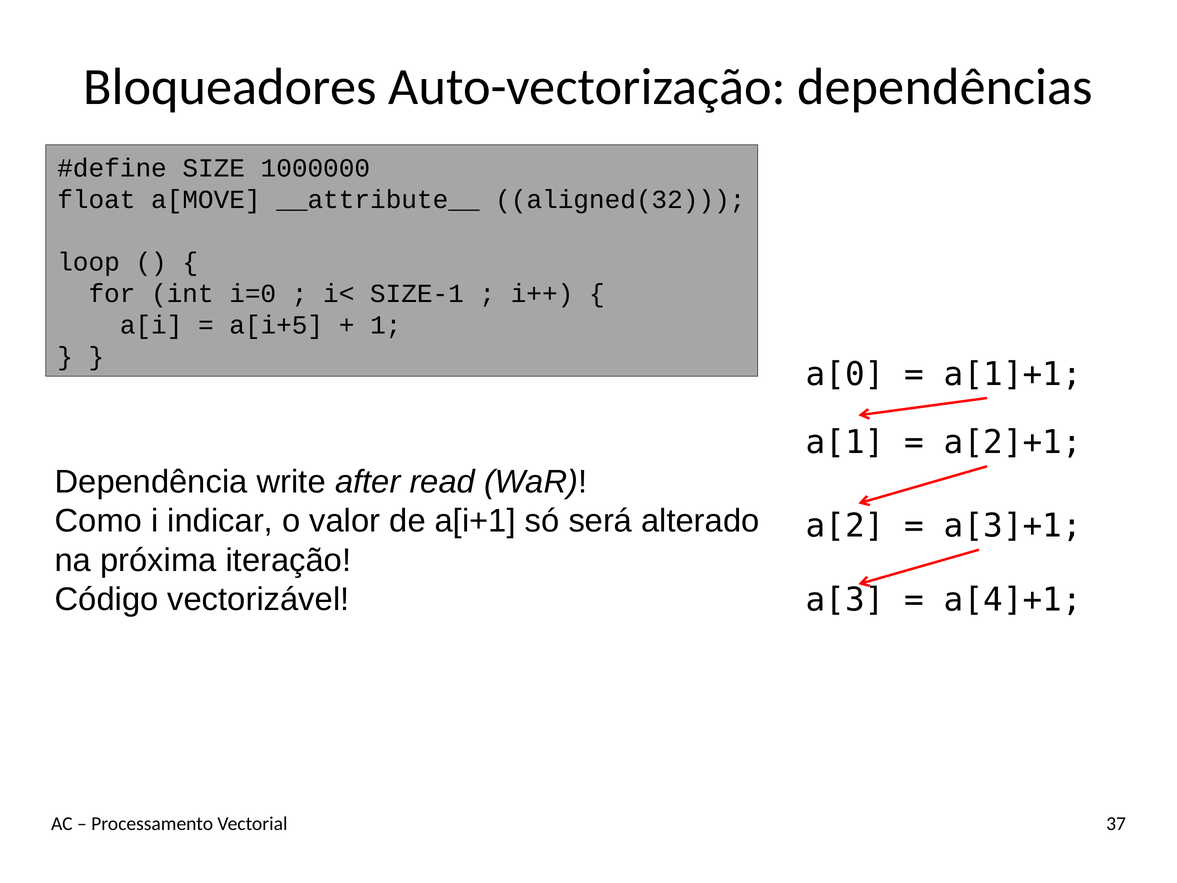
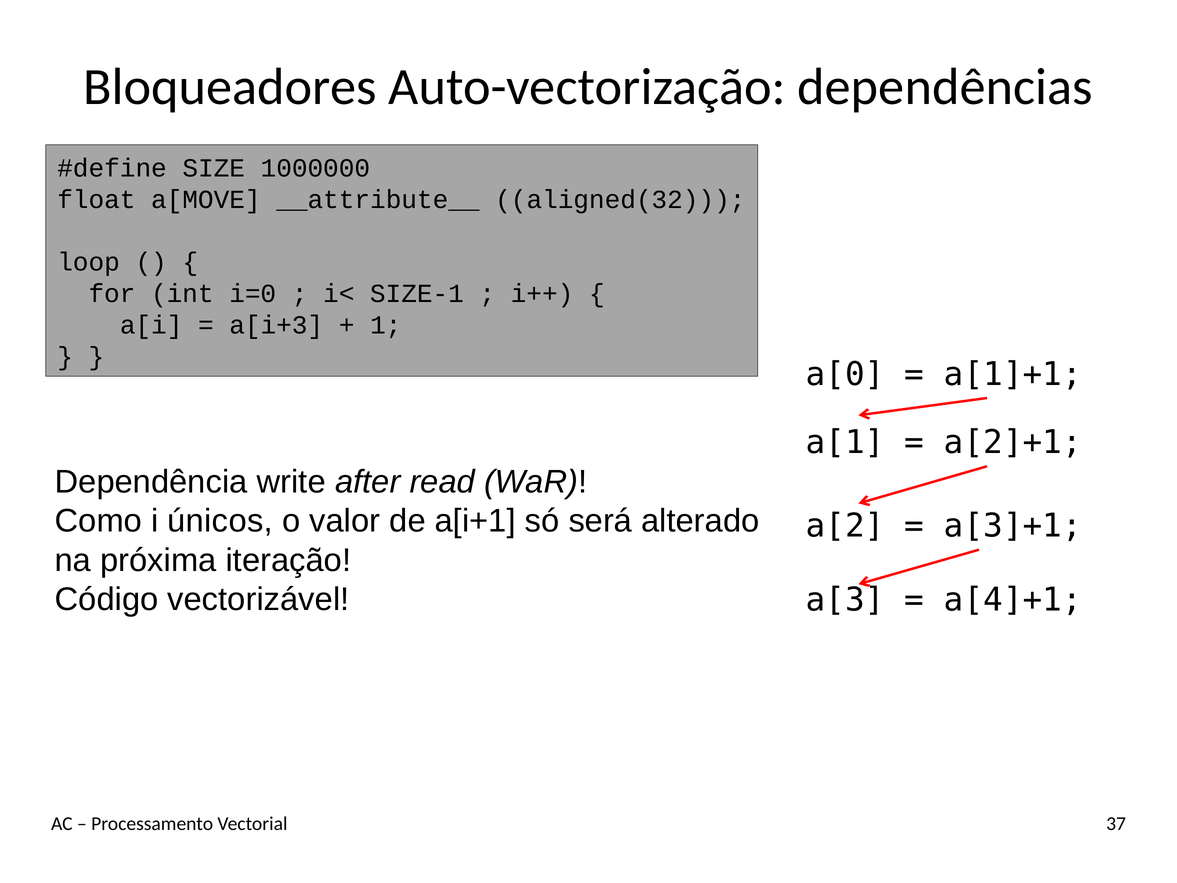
a[i+5: a[i+5 -> a[i+3
indicar: indicar -> únicos
